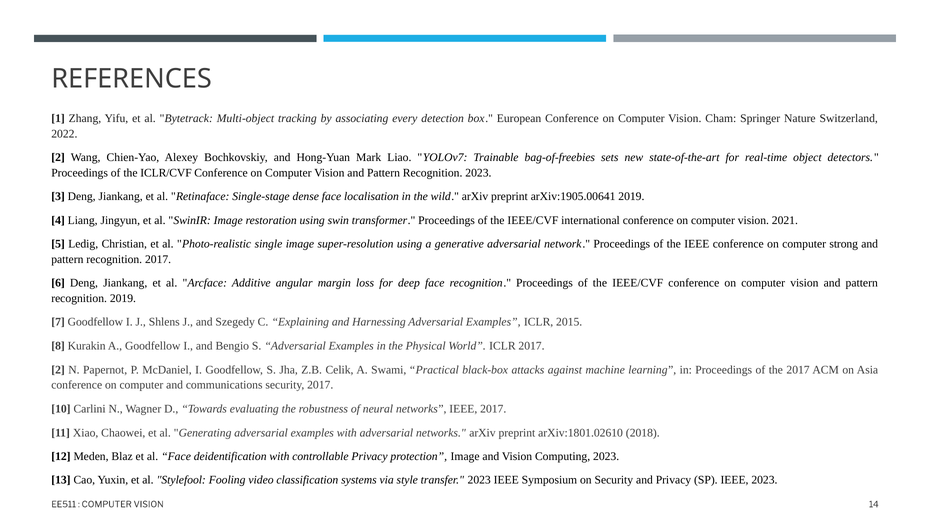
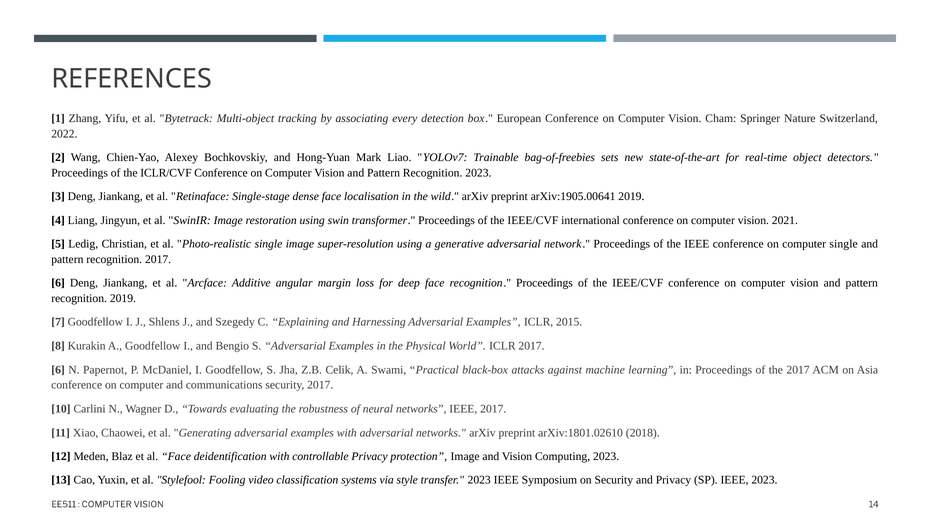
computer strong: strong -> single
2 at (58, 370): 2 -> 6
